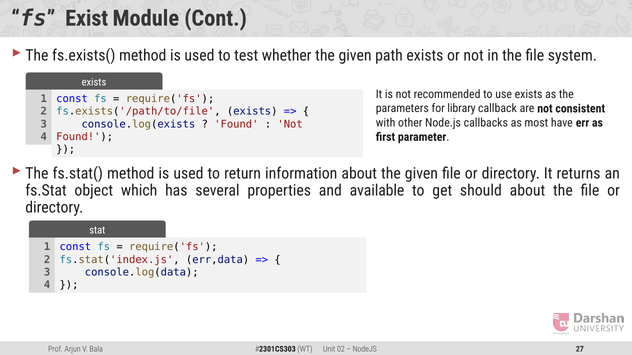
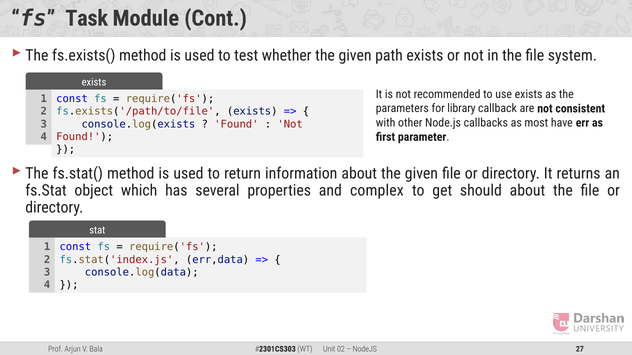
Exist: Exist -> Task
available: available -> complex
